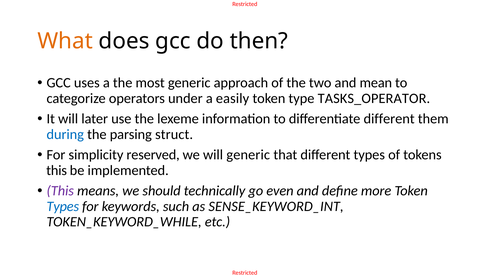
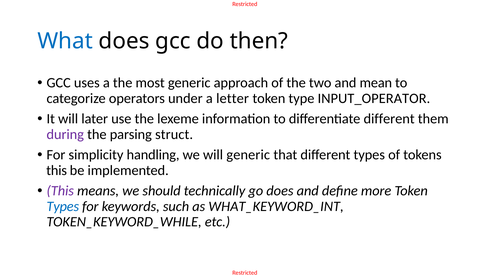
What colour: orange -> blue
easily: easily -> letter
TASKS_OPERATOR: TASKS_OPERATOR -> INPUT_OPERATOR
during colour: blue -> purple
reserved: reserved -> handling
go even: even -> does
SENSE_KEYWORD_INT: SENSE_KEYWORD_INT -> WHAT_KEYWORD_INT
